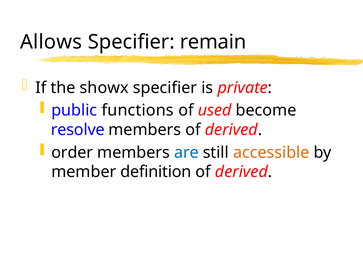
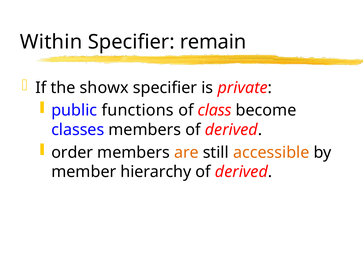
Allows: Allows -> Within
used: used -> class
resolve: resolve -> classes
are colour: blue -> orange
definition: definition -> hierarchy
